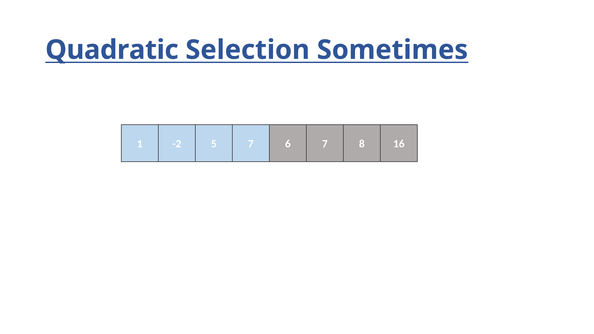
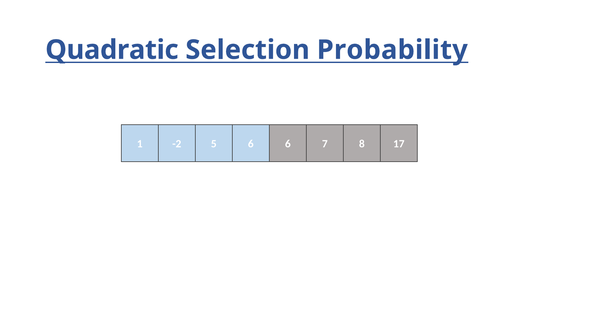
Sometimes: Sometimes -> Probability
5 7: 7 -> 6
16: 16 -> 17
